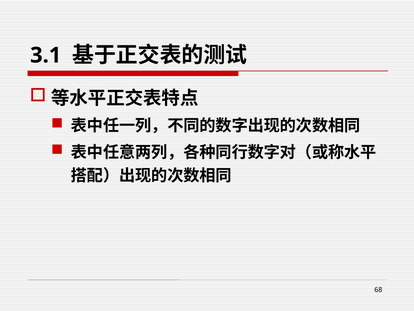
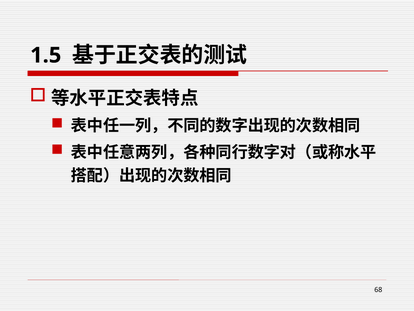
3.1: 3.1 -> 1.5
